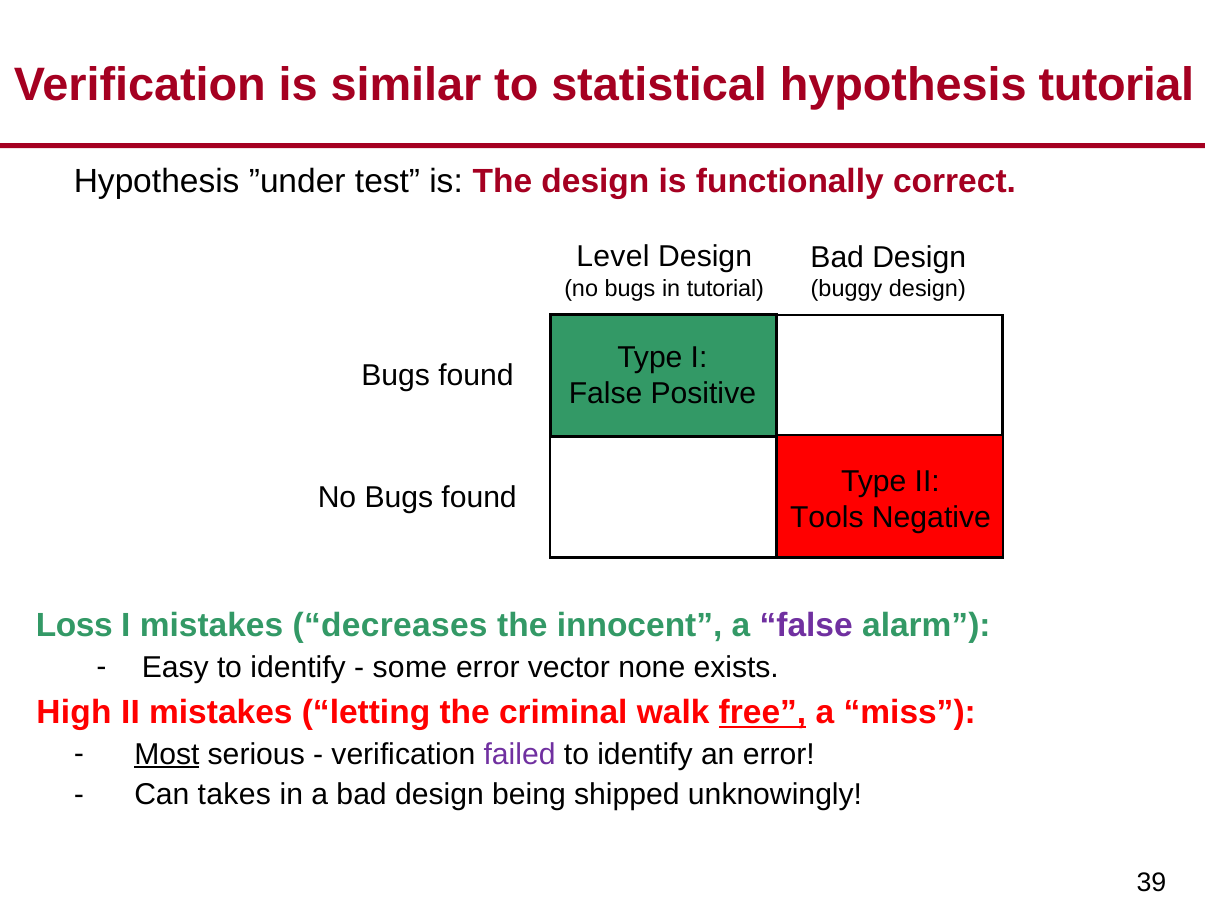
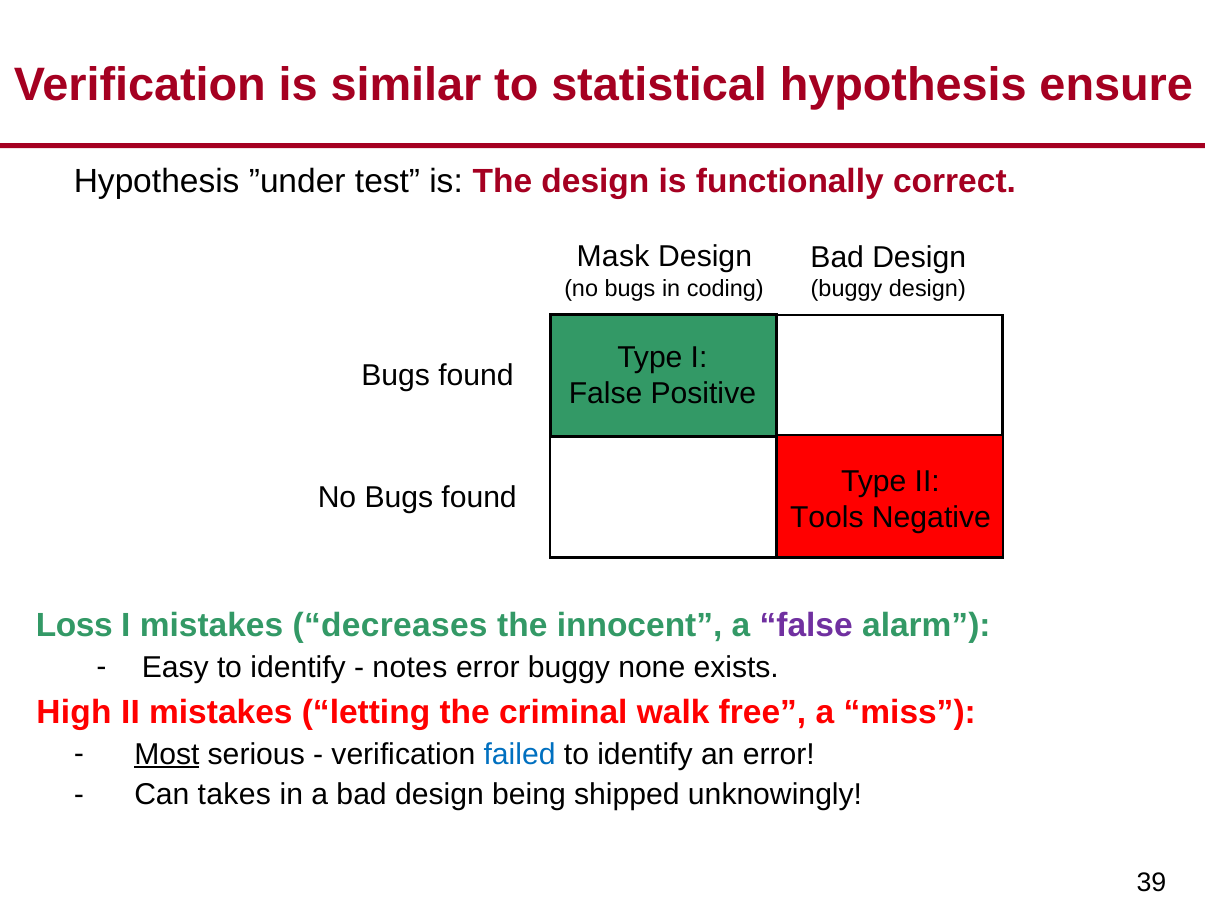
hypothesis tutorial: tutorial -> ensure
Level: Level -> Mask
in tutorial: tutorial -> coding
some: some -> notes
error vector: vector -> buggy
free underline: present -> none
failed colour: purple -> blue
